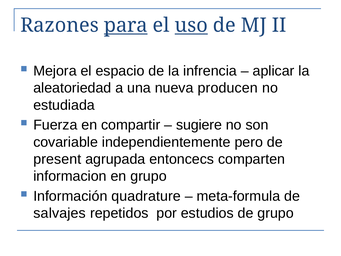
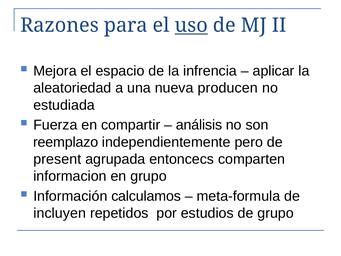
para underline: present -> none
sugiere: sugiere -> análisis
covariable: covariable -> reemplazo
quadrature: quadrature -> calculamos
salvajes: salvajes -> incluyen
